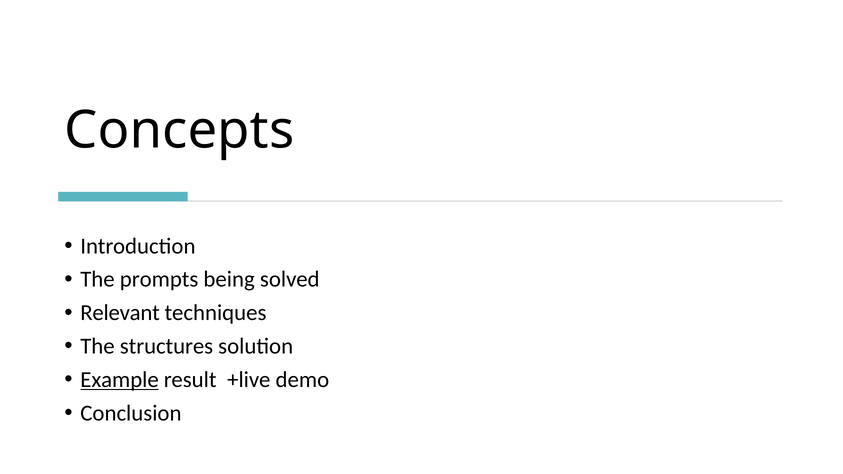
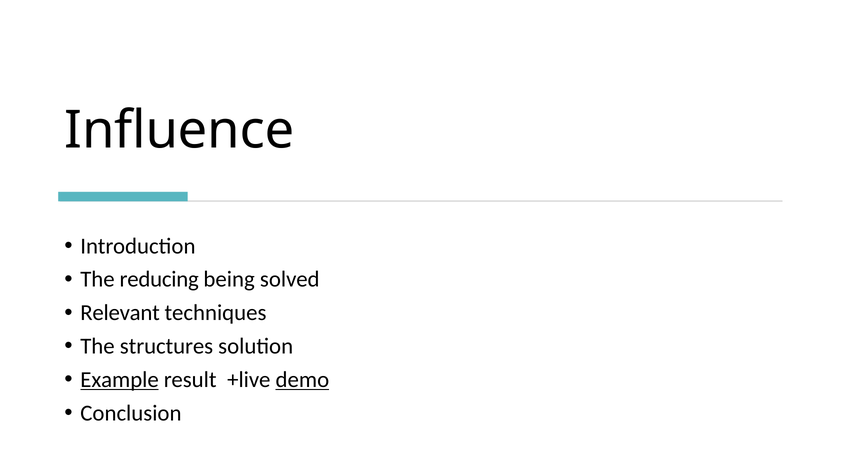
Concepts: Concepts -> Influence
prompts: prompts -> reducing
demo underline: none -> present
